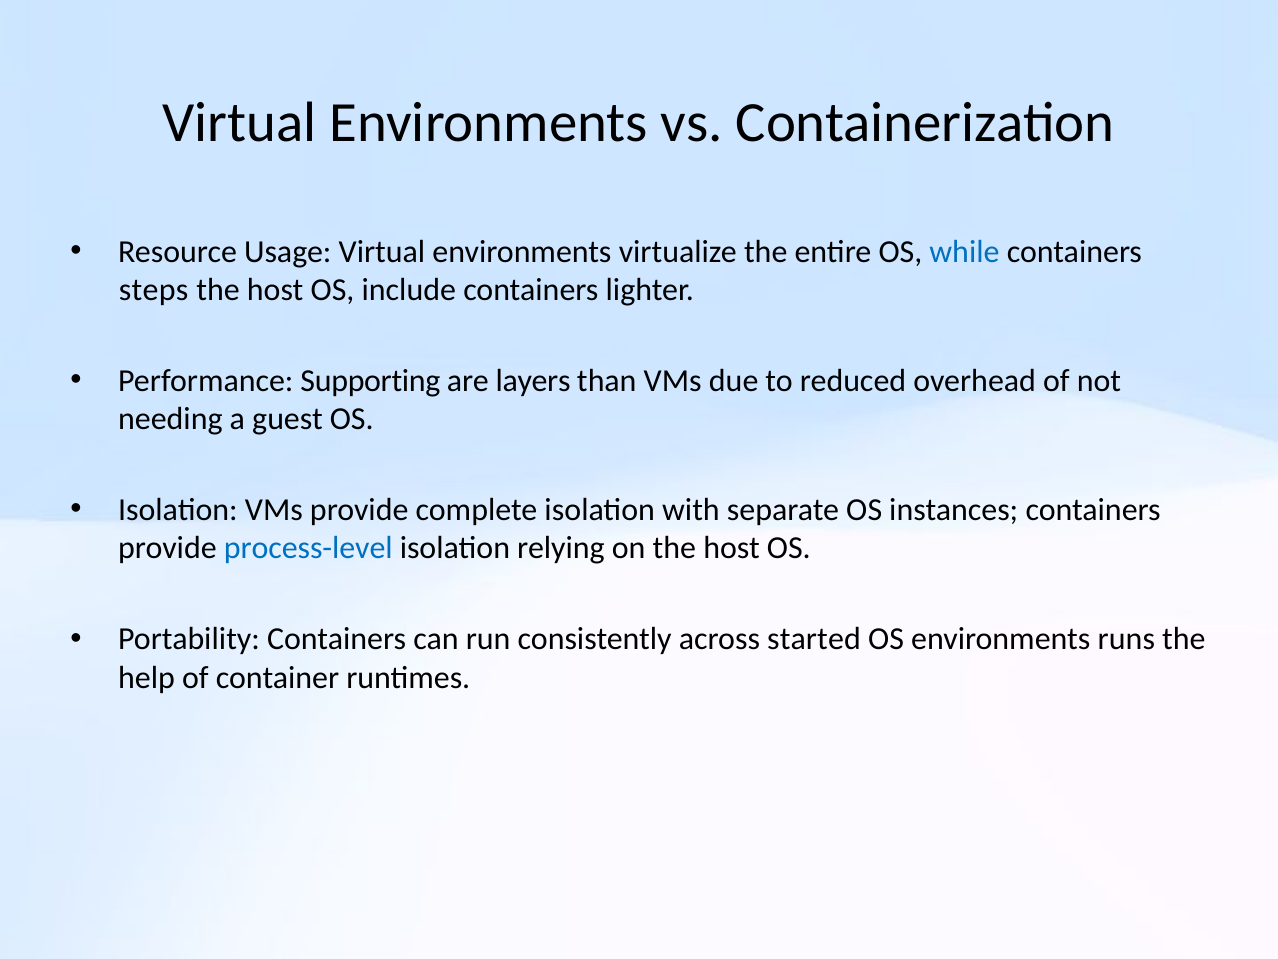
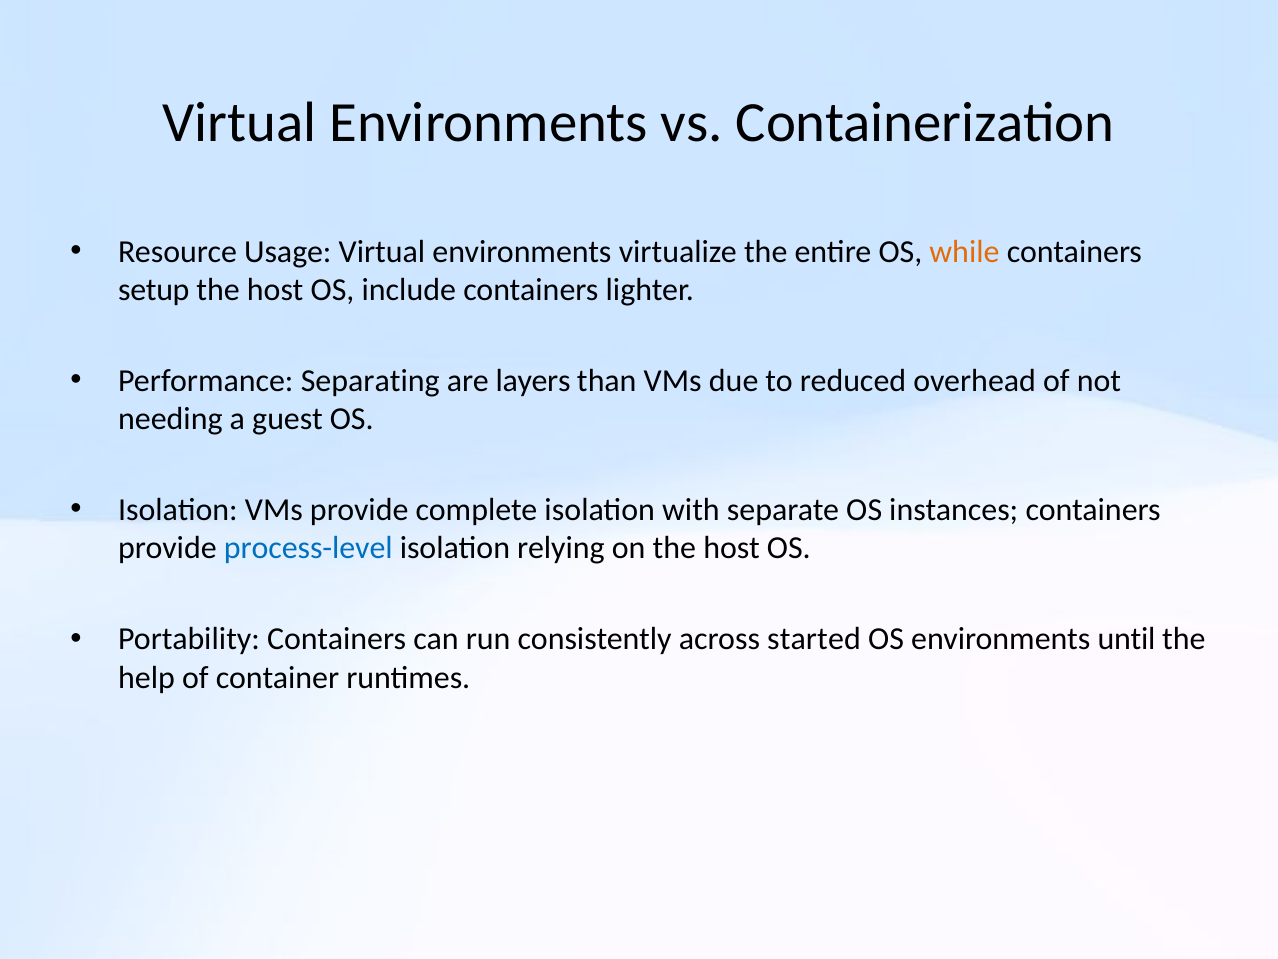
while colour: blue -> orange
steps: steps -> setup
Supporting: Supporting -> Separating
runs: runs -> until
